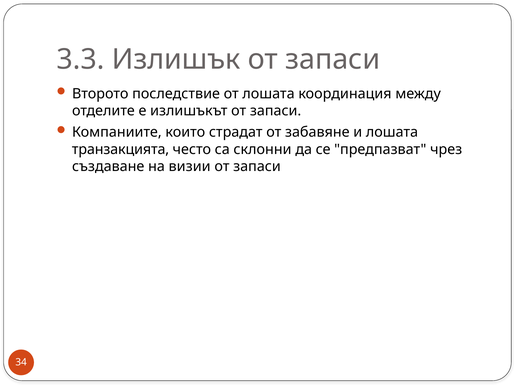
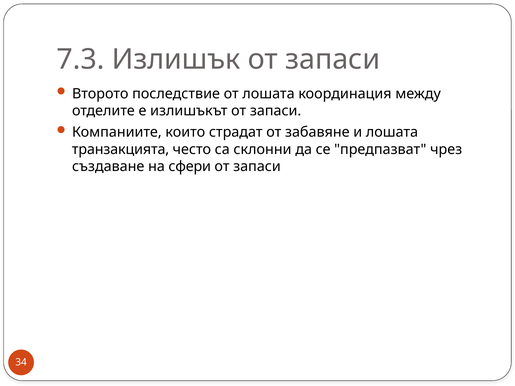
3.3: 3.3 -> 7.3
визии: визии -> сфери
